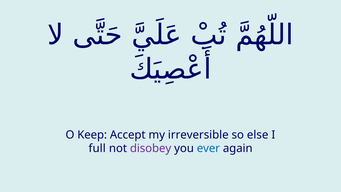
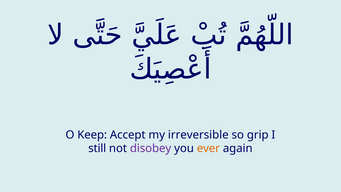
else: else -> grip
full: full -> still
ever colour: blue -> orange
